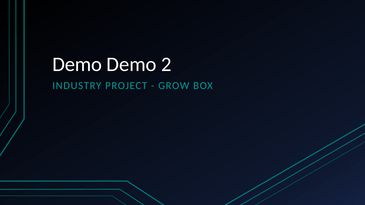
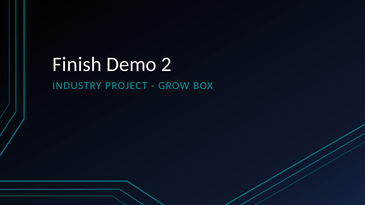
Demo at (77, 64): Demo -> Finish
